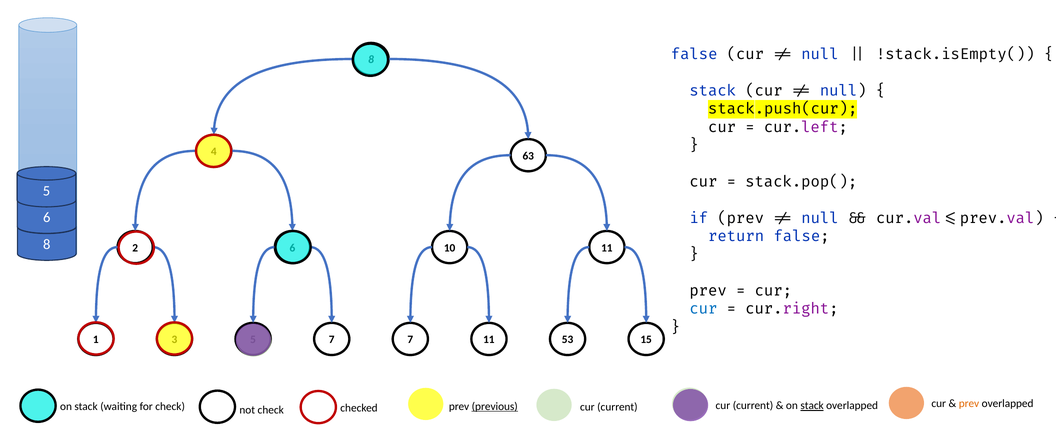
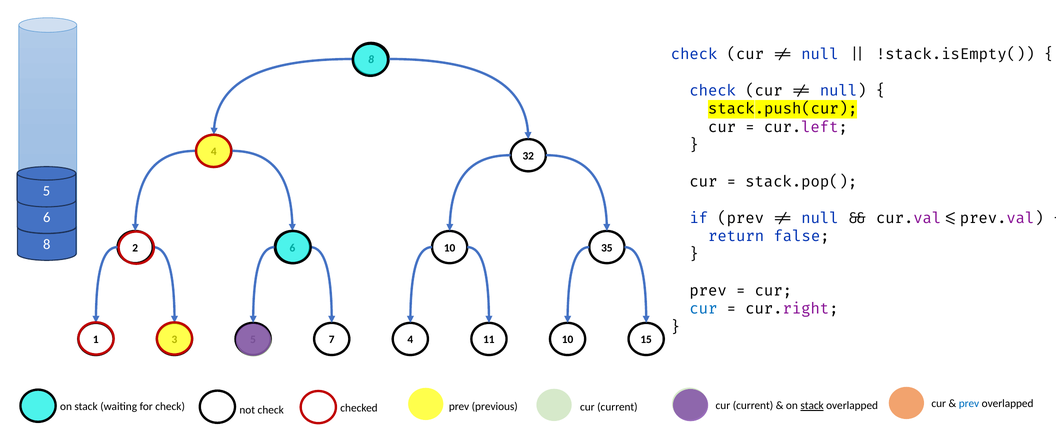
false at (694, 54): false -> check
stack at (713, 91): stack -> check
63: 63 -> 32
11 at (607, 248): 11 -> 35
7 7: 7 -> 4
53 at (568, 340): 53 -> 10
prev at (969, 404) colour: orange -> blue
previous underline: present -> none
